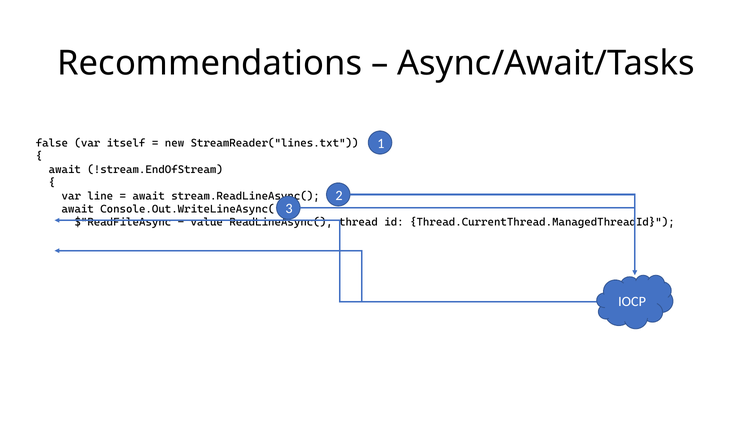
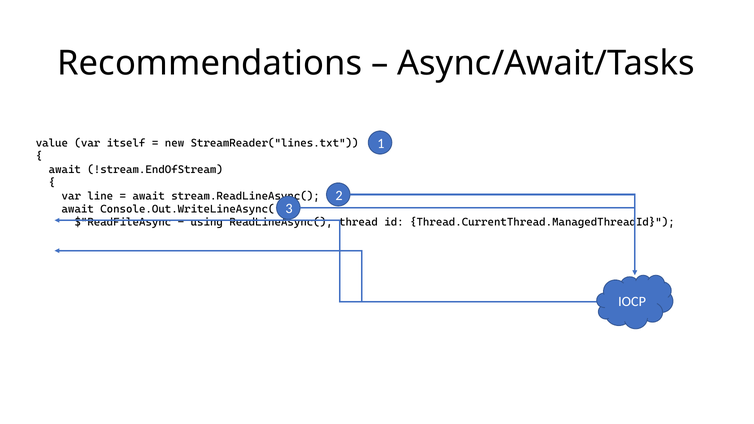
false: false -> value
value: value -> using
